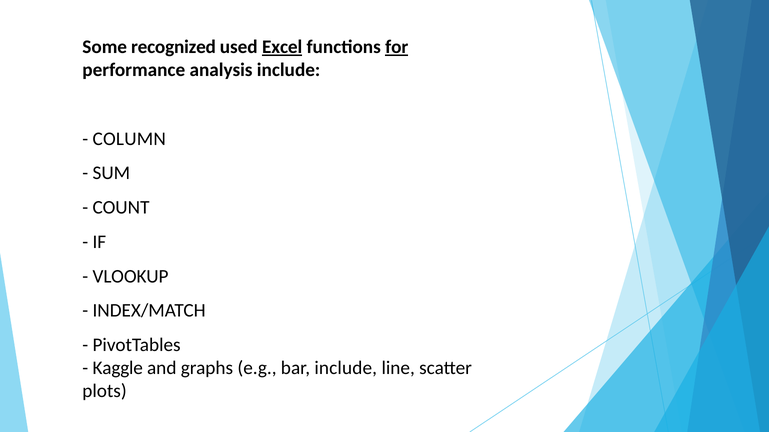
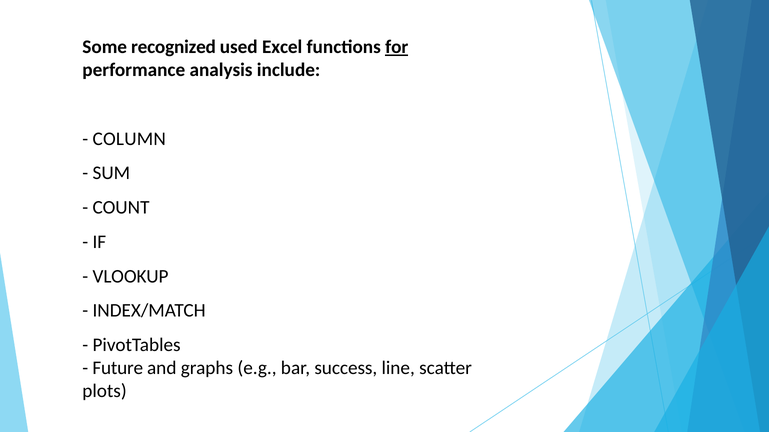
Excel underline: present -> none
Kaggle: Kaggle -> Future
bar include: include -> success
